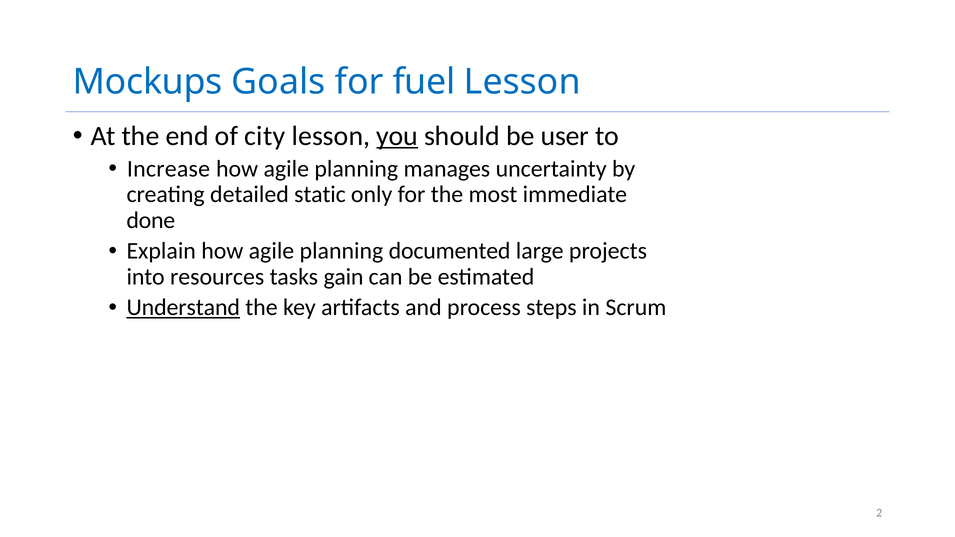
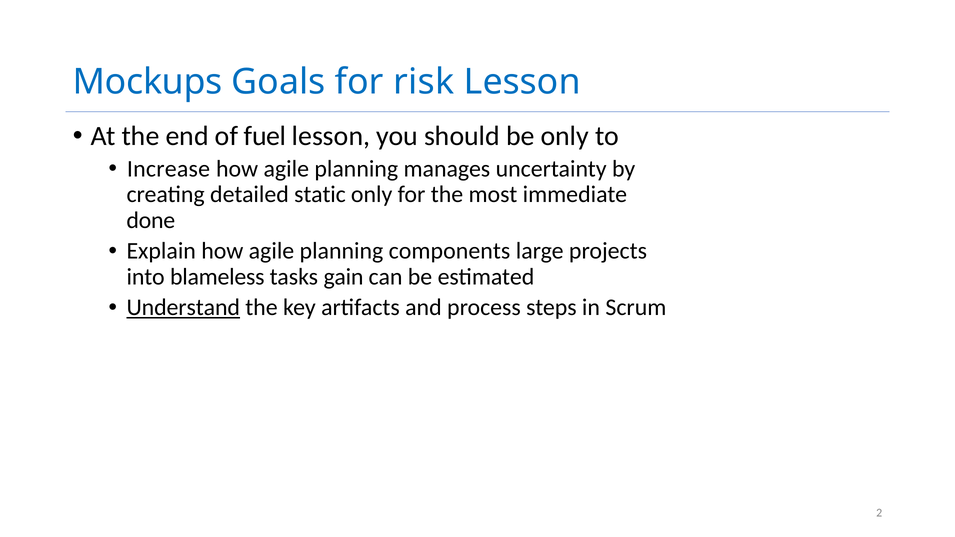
fuel: fuel -> risk
city: city -> fuel
you underline: present -> none
be user: user -> only
documented: documented -> components
resources: resources -> blameless
